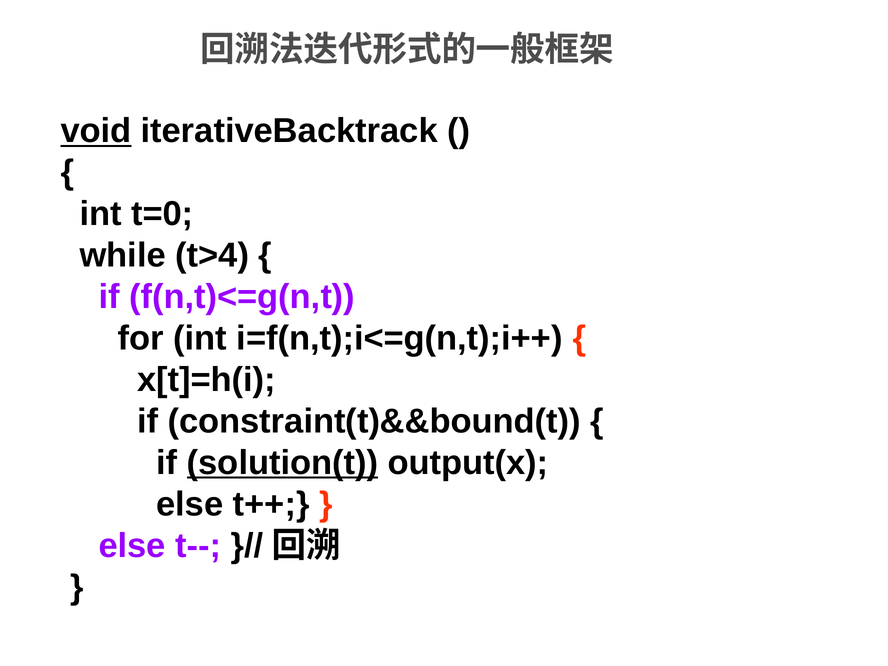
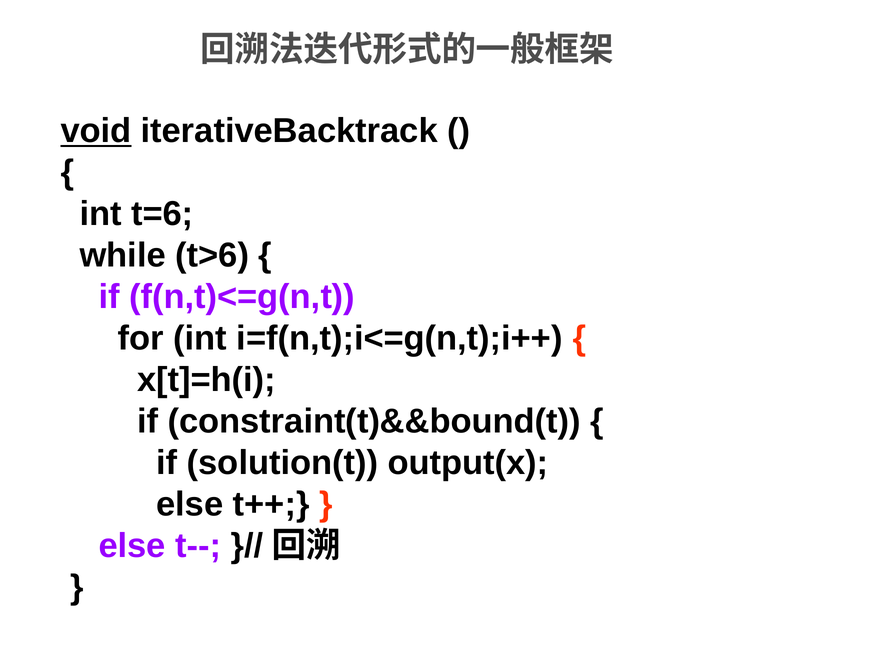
t=0: t=0 -> t=6
t>4: t>4 -> t>6
solution(t underline: present -> none
